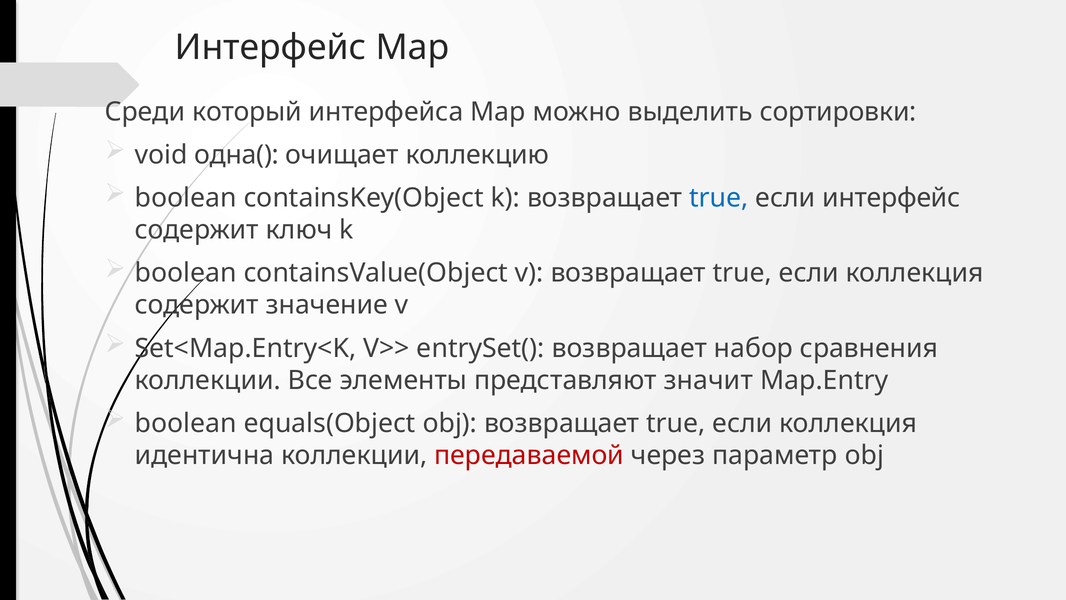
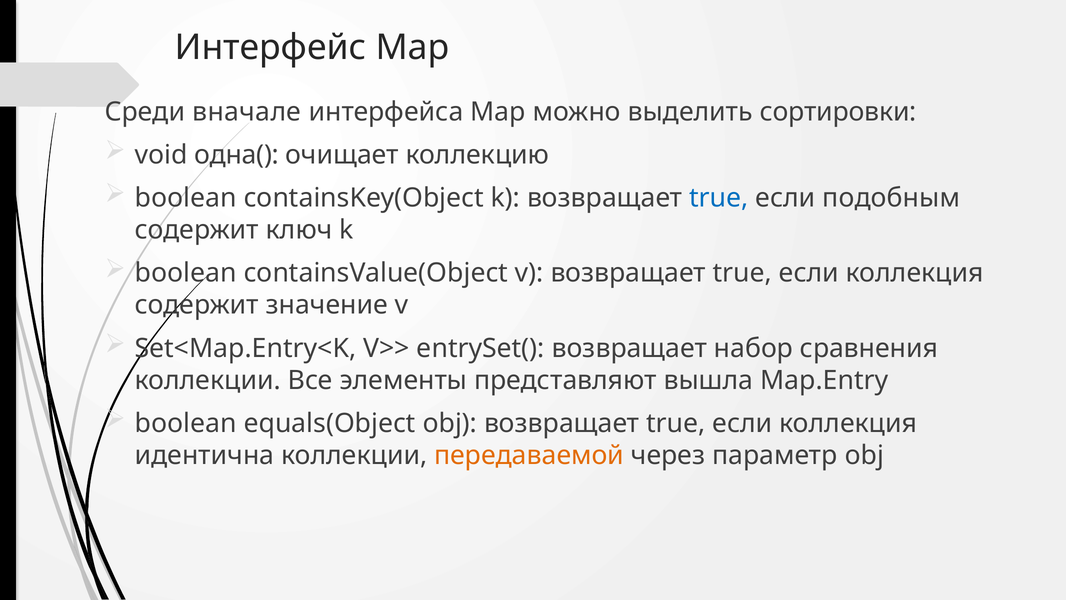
который: который -> вначале
если интерфейс: интерфейс -> подобным
значит: значит -> вышла
передаваемой colour: red -> orange
